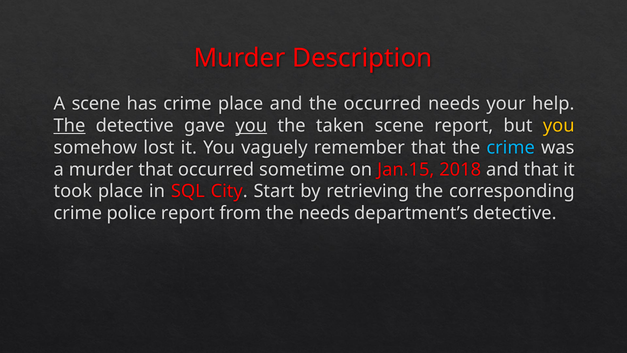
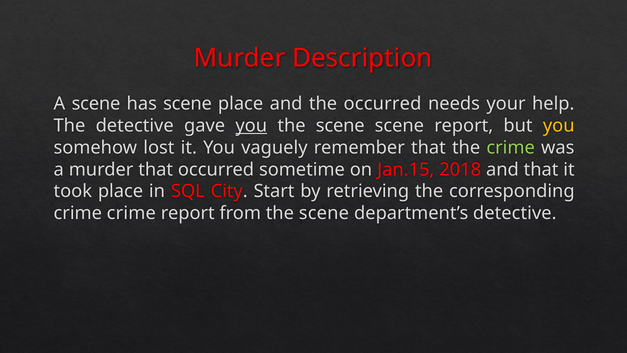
has crime: crime -> scene
The at (69, 126) underline: present -> none
taken at (340, 126): taken -> scene
crime at (511, 147) colour: light blue -> light green
crime police: police -> crime
from the needs: needs -> scene
